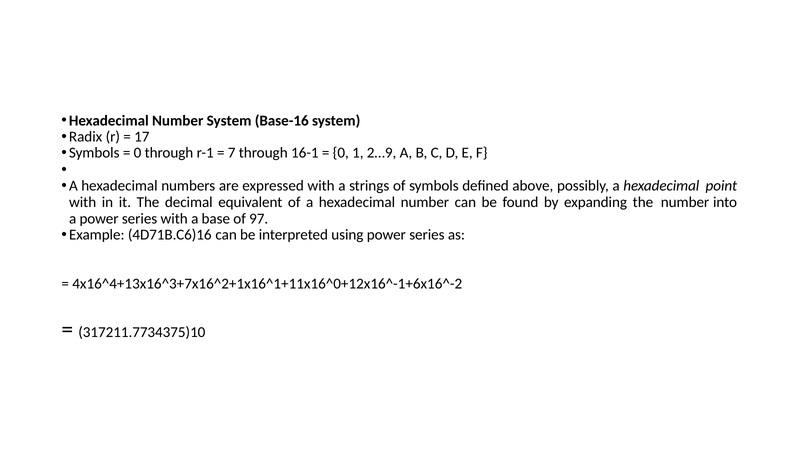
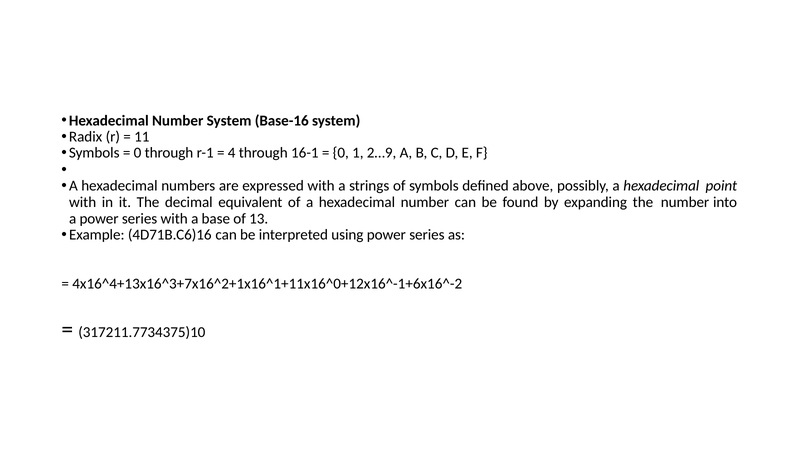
17: 17 -> 11
7: 7 -> 4
97: 97 -> 13
